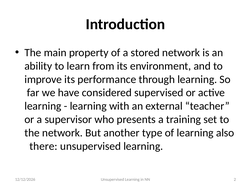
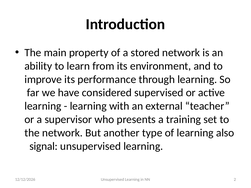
there: there -> signal
